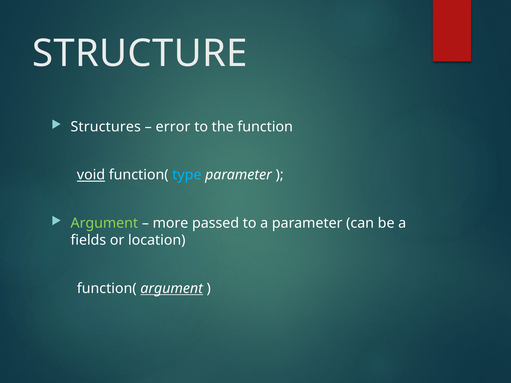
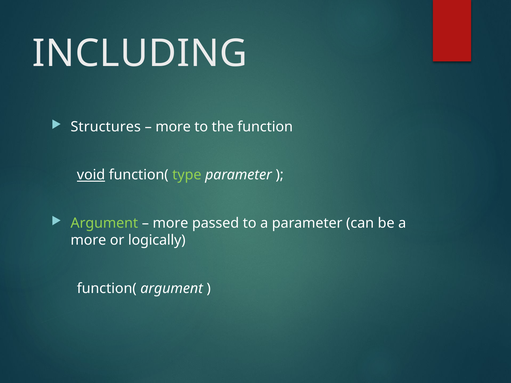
STRUCTURE: STRUCTURE -> INCLUDING
error at (173, 127): error -> more
type colour: light blue -> light green
fields at (88, 240): fields -> more
location: location -> logically
argument at (172, 289) underline: present -> none
